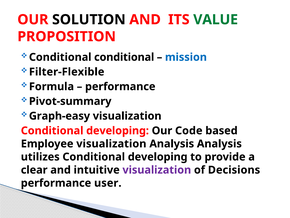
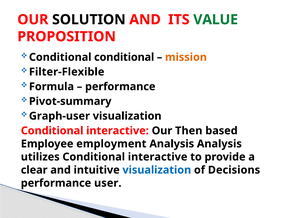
mission colour: blue -> orange
Graph-easy: Graph-easy -> Graph-user
developing at (118, 130): developing -> interactive
Code: Code -> Then
Employee visualization: visualization -> employment
utilizes Conditional developing: developing -> interactive
visualization at (157, 170) colour: purple -> blue
